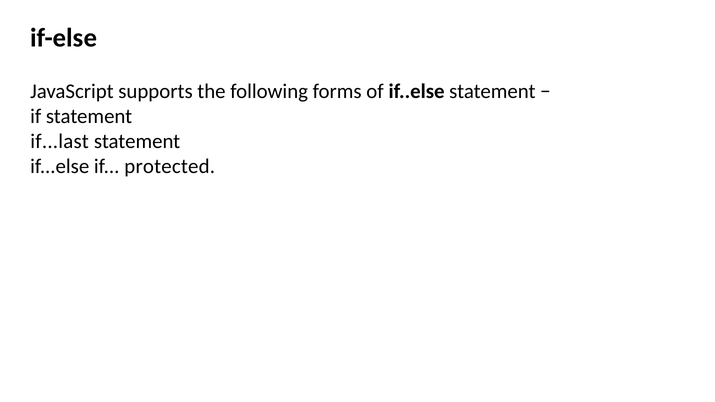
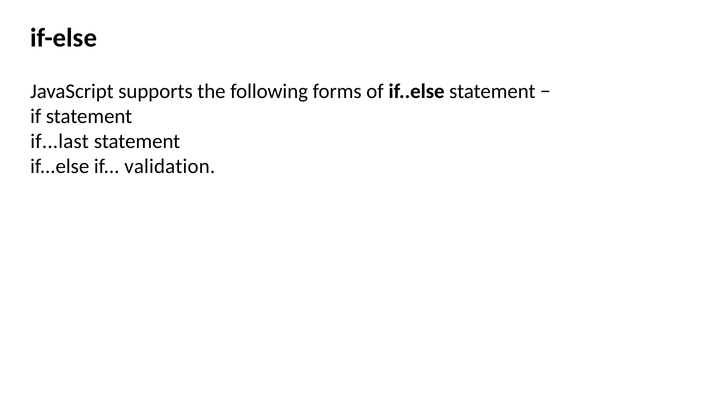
protected: protected -> validation
